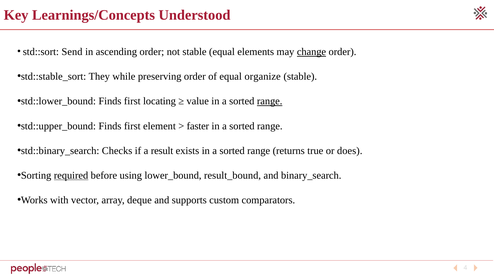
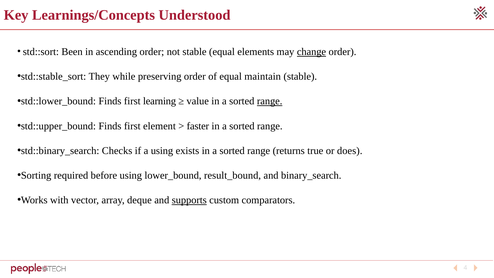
Send: Send -> Been
organize: organize -> maintain
locating: locating -> learning
a result: result -> using
required underline: present -> none
supports underline: none -> present
